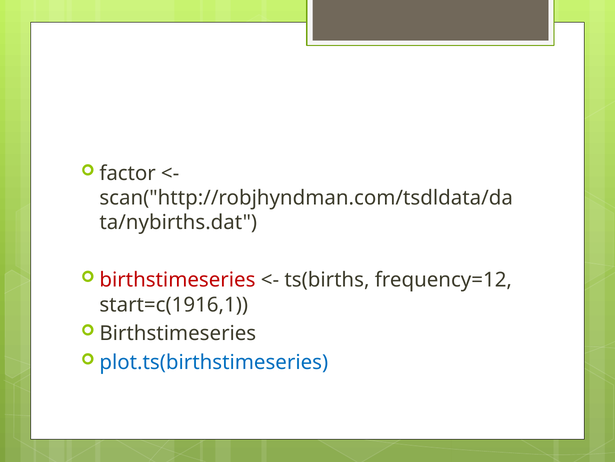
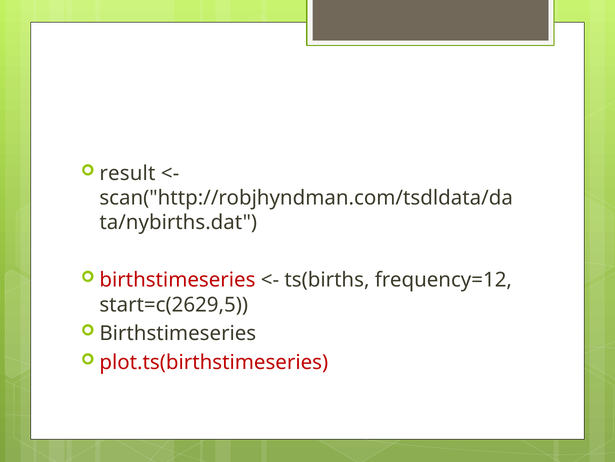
factor: factor -> result
start=c(1916,1: start=c(1916,1 -> start=c(2629,5
plot.ts(birthstimeseries colour: blue -> red
